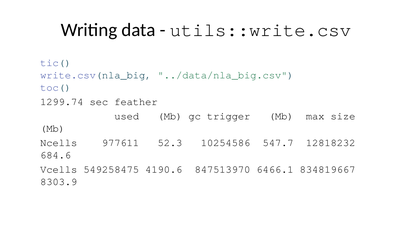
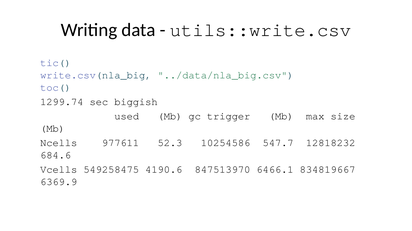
feather: feather -> biggish
8303.9: 8303.9 -> 6369.9
